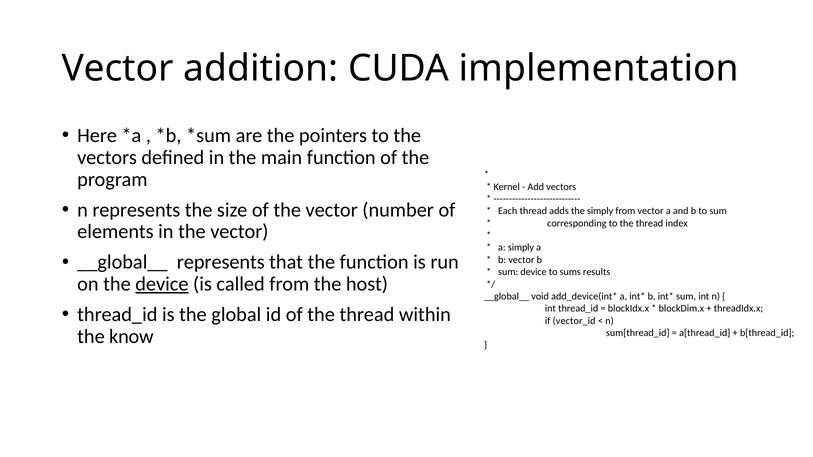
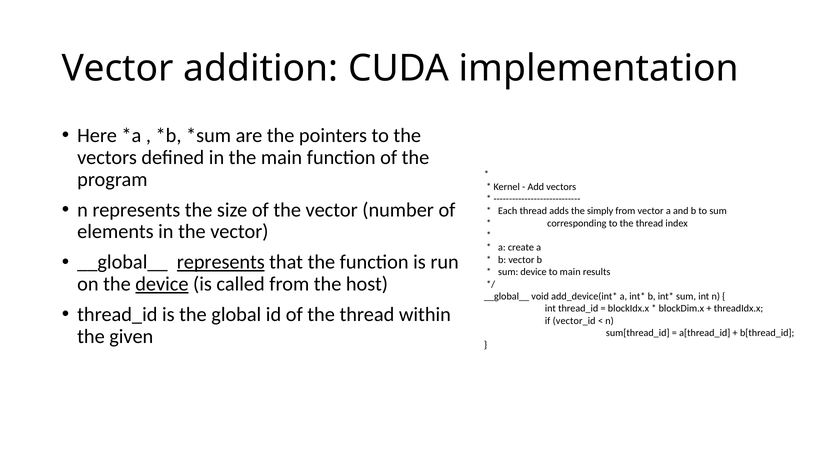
a simply: simply -> create
represents at (221, 262) underline: none -> present
to sums: sums -> main
know: know -> given
